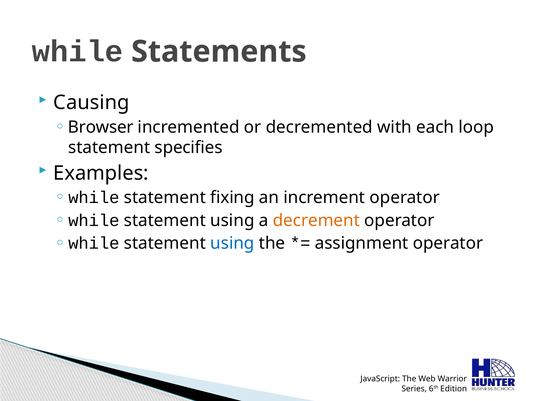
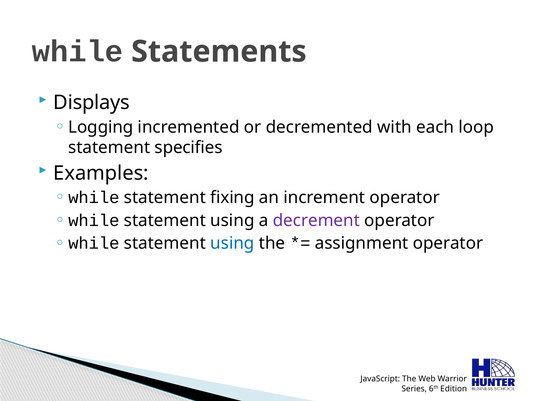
Causing: Causing -> Displays
Browser: Browser -> Logging
decrement colour: orange -> purple
